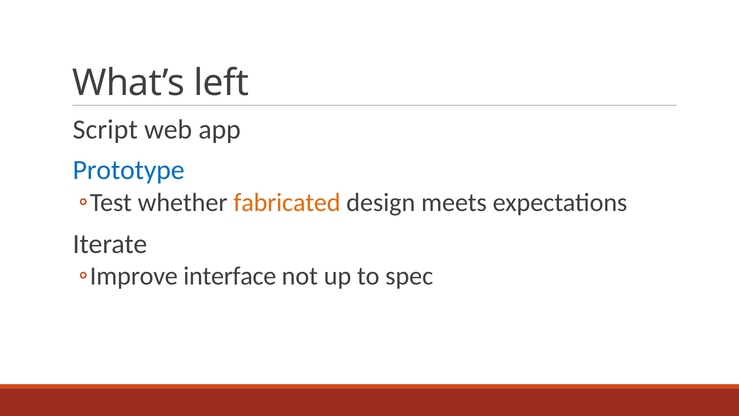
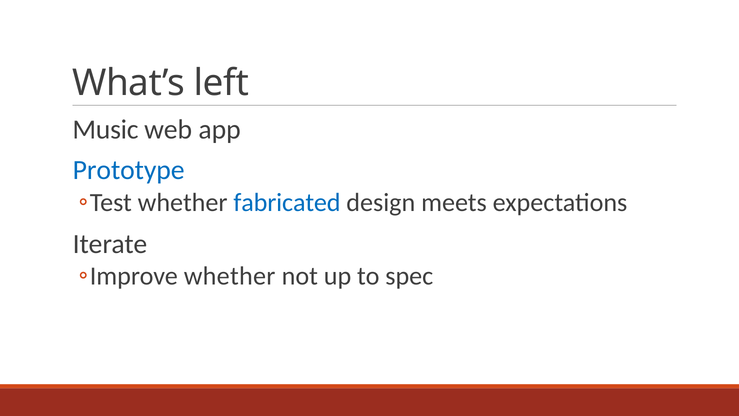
Script: Script -> Music
fabricated colour: orange -> blue
interface at (230, 276): interface -> whether
